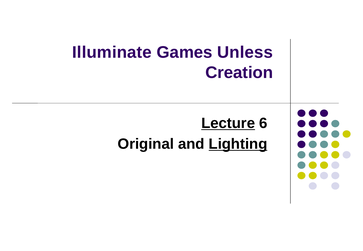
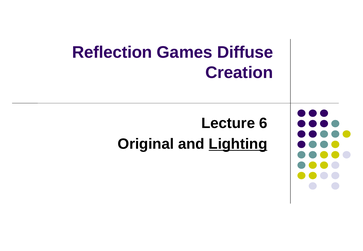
Illuminate: Illuminate -> Reflection
Unless: Unless -> Diffuse
Lecture underline: present -> none
